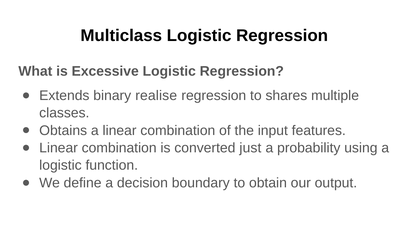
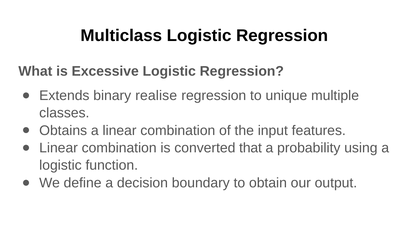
shares: shares -> unique
just: just -> that
